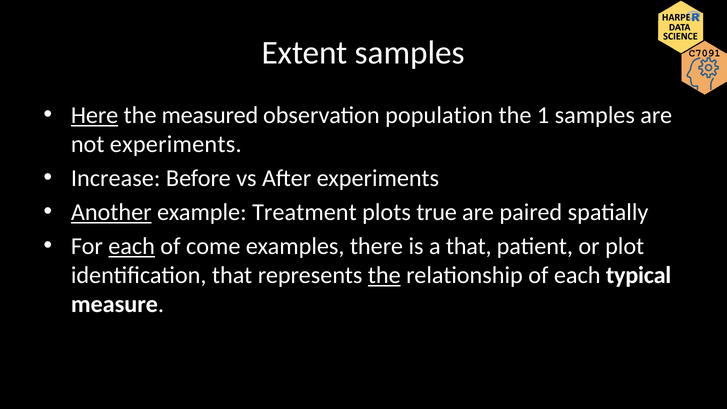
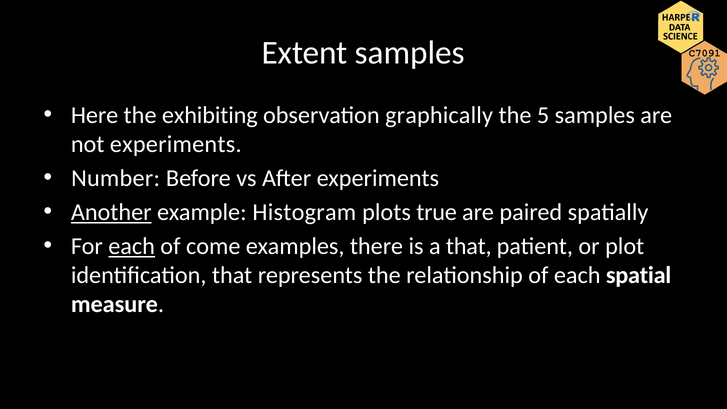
Here underline: present -> none
measured: measured -> exhibiting
population: population -> graphically
1: 1 -> 5
Increase: Increase -> Number
Treatment: Treatment -> Histogram
the at (384, 275) underline: present -> none
typical: typical -> spatial
